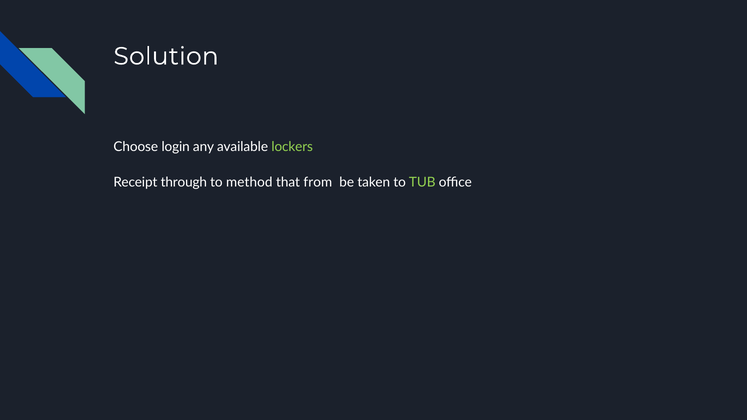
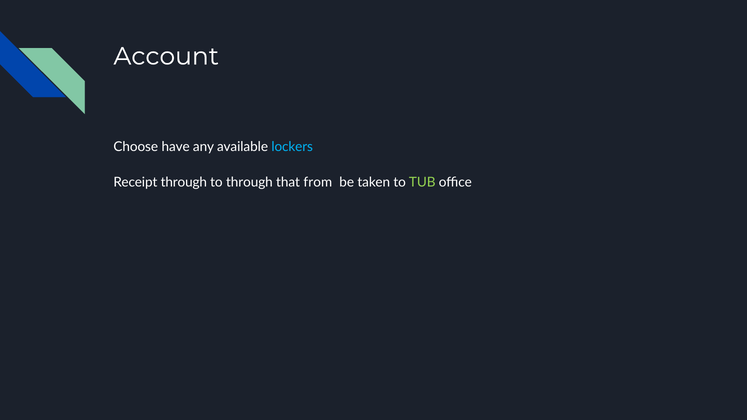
Solution: Solution -> Account
login: login -> have
lockers colour: light green -> light blue
to method: method -> through
